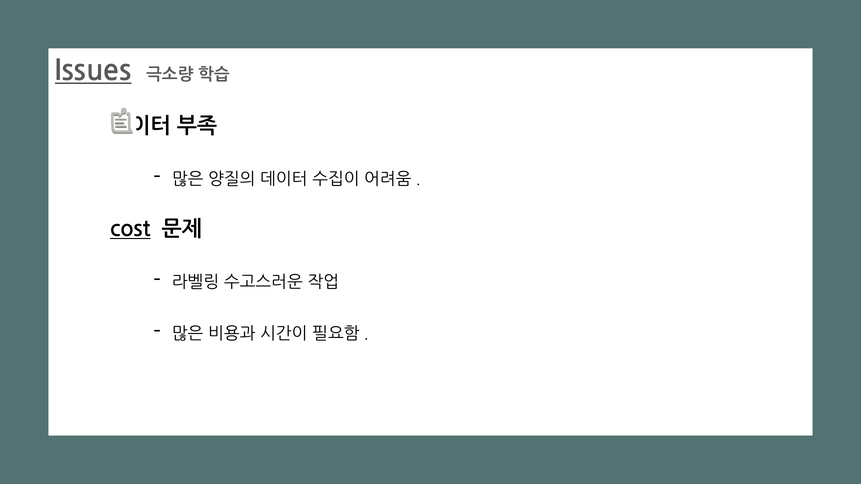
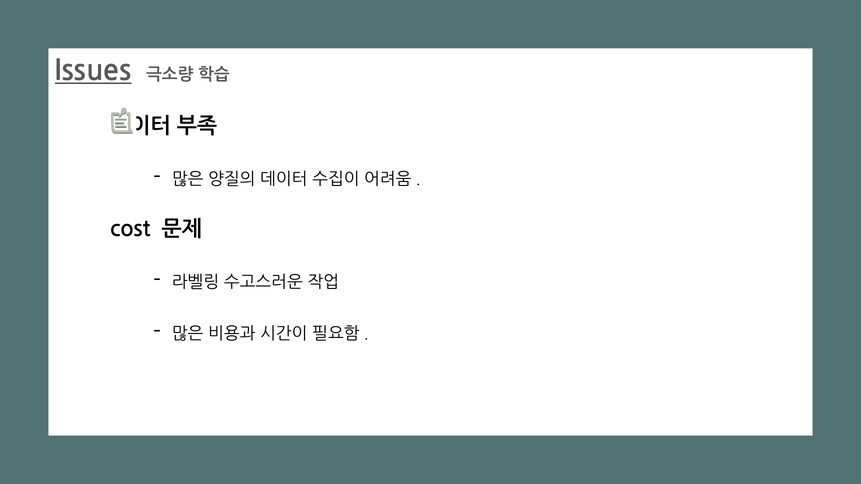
cost underline: present -> none
